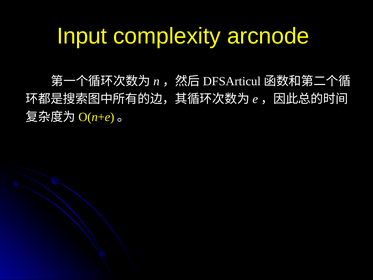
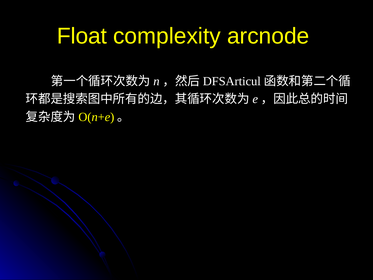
Input: Input -> Float
